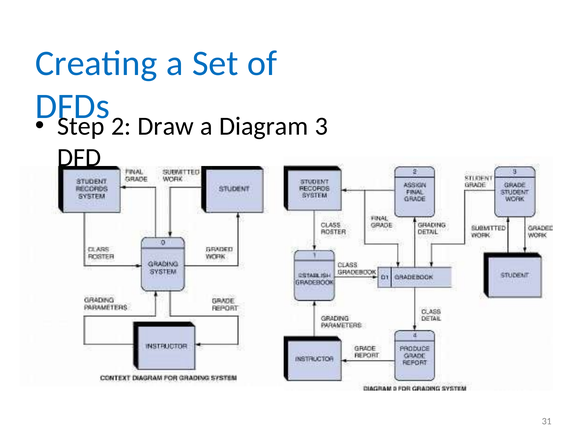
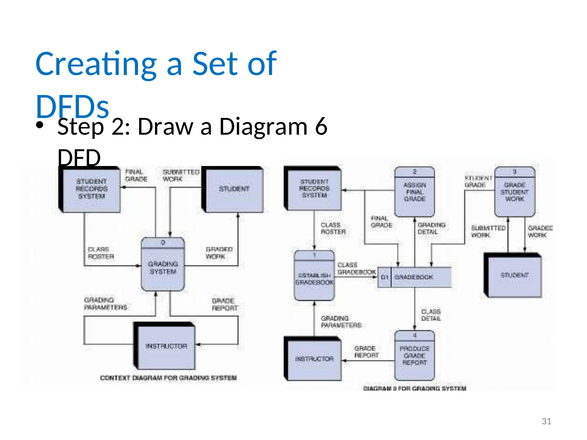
3: 3 -> 6
